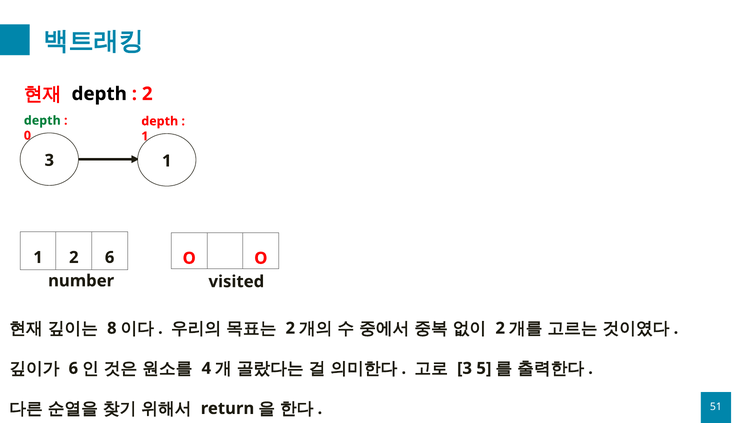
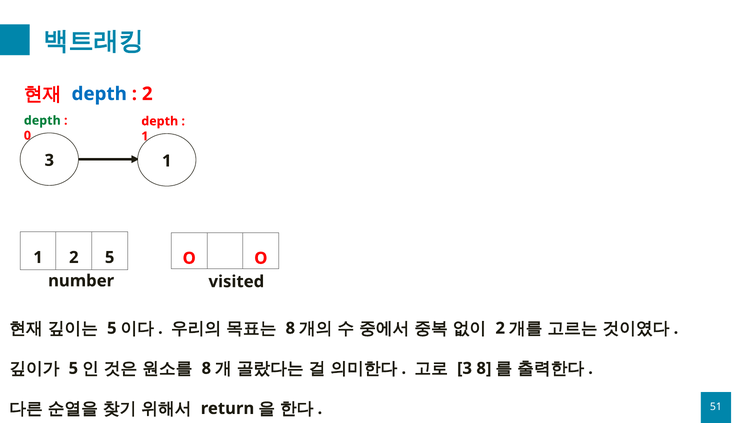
depth at (99, 94) colour: black -> blue
2 6: 6 -> 5
8 at (112, 328): 8 -> 5
2 at (290, 328): 2 -> 8
6 at (73, 368): 6 -> 5
4 at (206, 368): 4 -> 8
3 5: 5 -> 8
